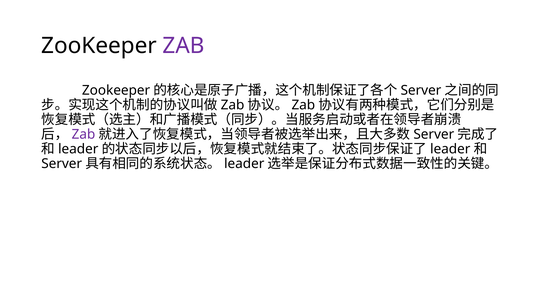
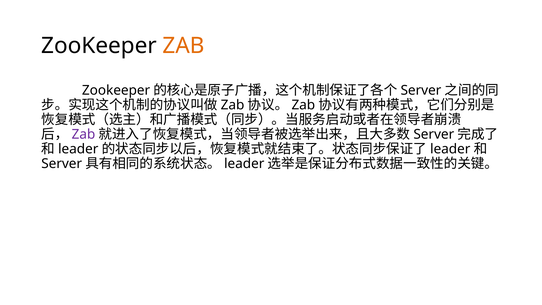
ZAB at (184, 46) colour: purple -> orange
